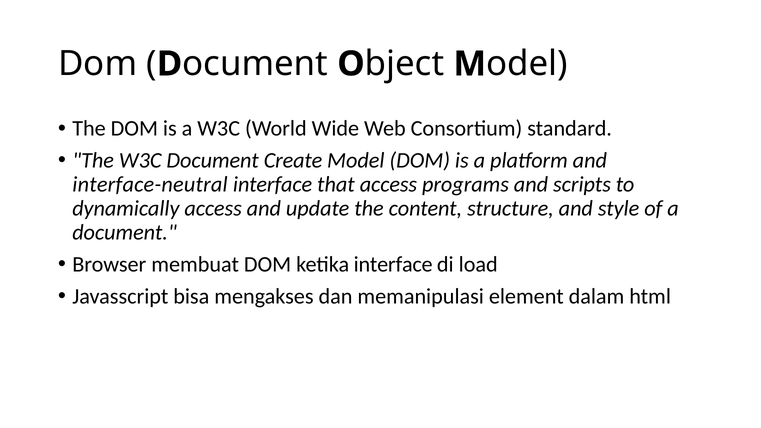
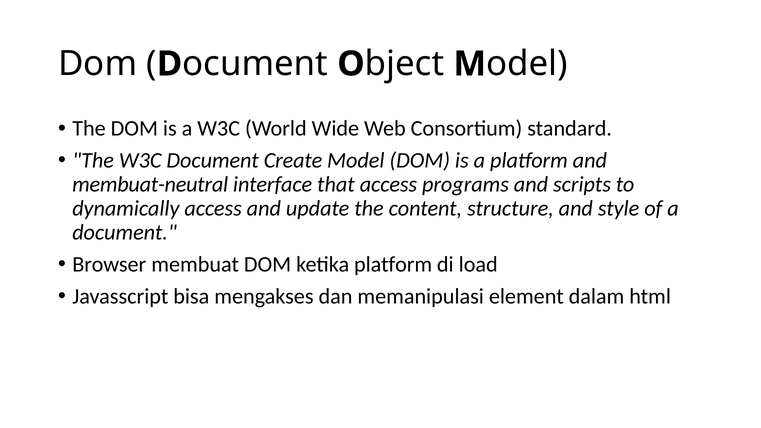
interface-neutral: interface-neutral -> membuat-neutral
ketika interface: interface -> platform
